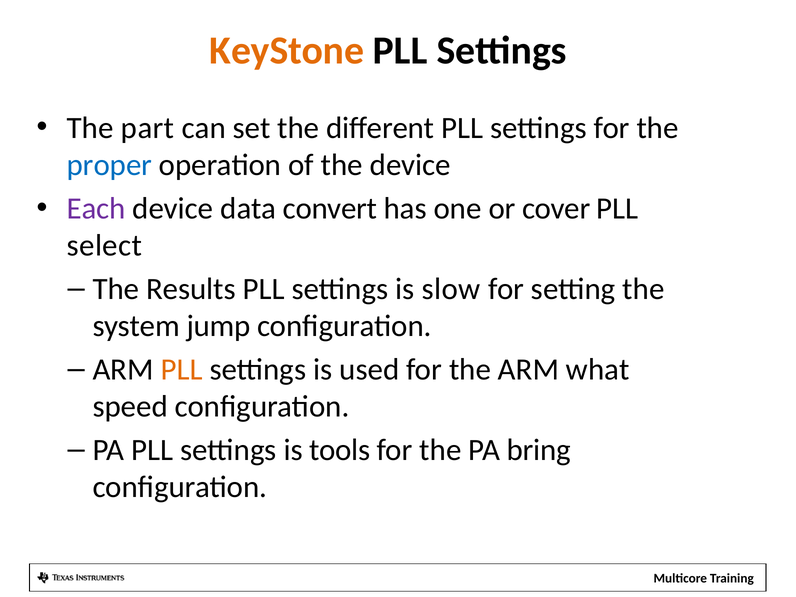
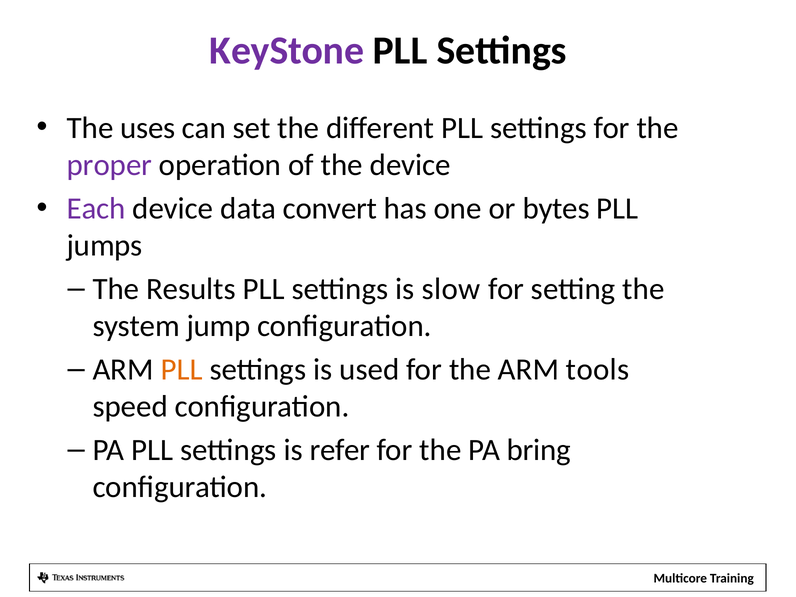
KeyStone colour: orange -> purple
part: part -> uses
proper colour: blue -> purple
cover: cover -> bytes
select: select -> jumps
what: what -> tools
tools: tools -> refer
